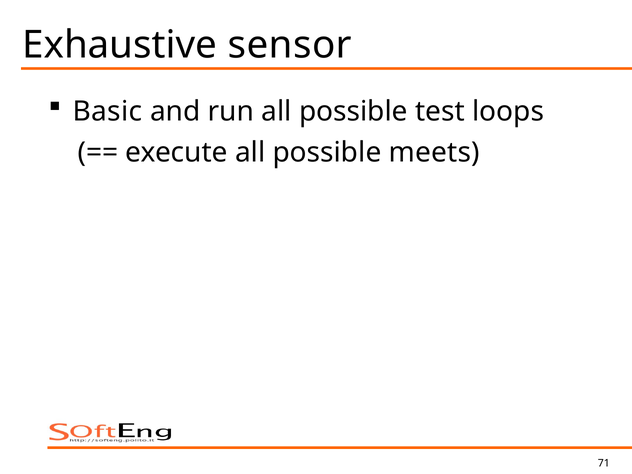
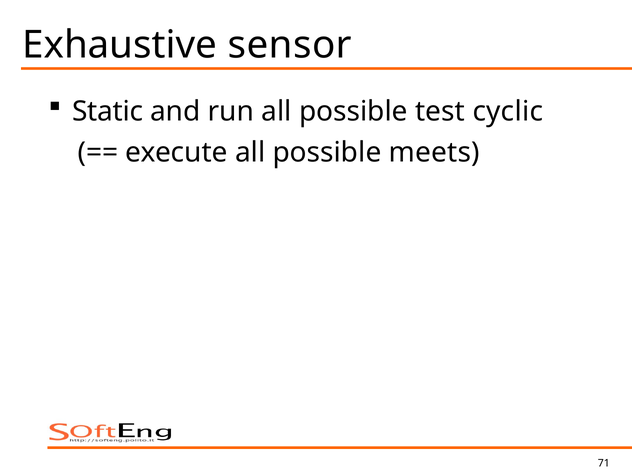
Basic: Basic -> Static
loops: loops -> cyclic
